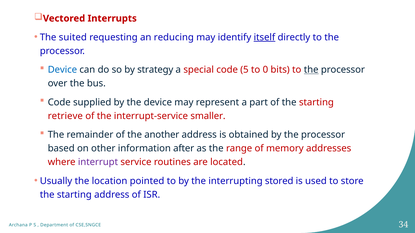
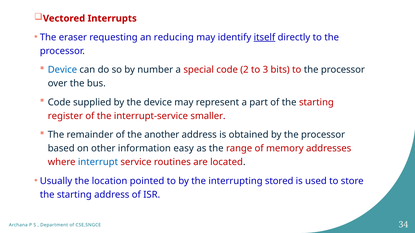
suited: suited -> eraser
strategy: strategy -> number
5: 5 -> 2
0: 0 -> 3
the at (311, 70) underline: present -> none
retrieve: retrieve -> register
after: after -> easy
interrupt colour: purple -> blue
